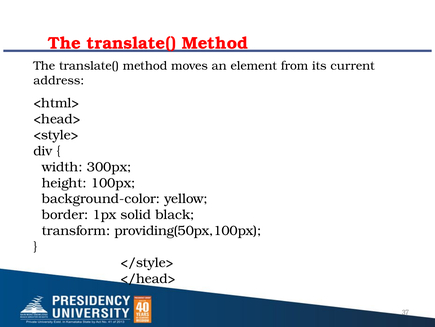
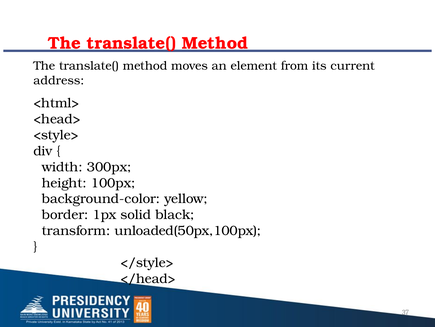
providing(50px,100px: providing(50px,100px -> unloaded(50px,100px
